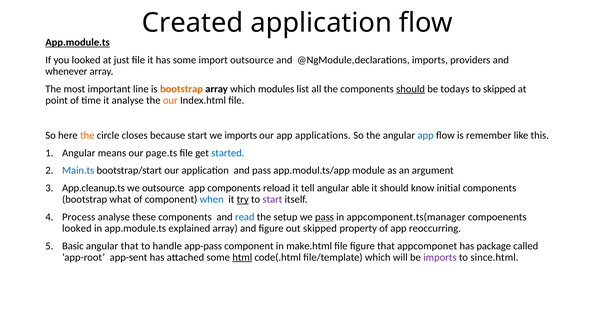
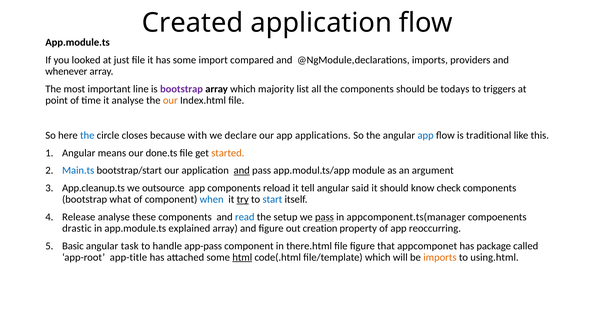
App.module.ts at (78, 43) underline: present -> none
import outsource: outsource -> compared
bootstrap at (182, 89) colour: orange -> purple
modules: modules -> majority
should at (411, 89) underline: present -> none
to skipped: skipped -> triggers
the at (87, 136) colour: orange -> blue
because start: start -> with
we imports: imports -> declare
remember: remember -> traditional
page.ts: page.ts -> done.ts
started colour: blue -> orange
and at (242, 171) underline: none -> present
able: able -> said
initial: initial -> check
start at (272, 200) colour: purple -> blue
Process: Process -> Release
looked at (77, 229): looked -> drastic
out skipped: skipped -> creation
angular that: that -> task
make.html: make.html -> there.html
app-sent: app-sent -> app-title
imports at (440, 258) colour: purple -> orange
since.html: since.html -> using.html
